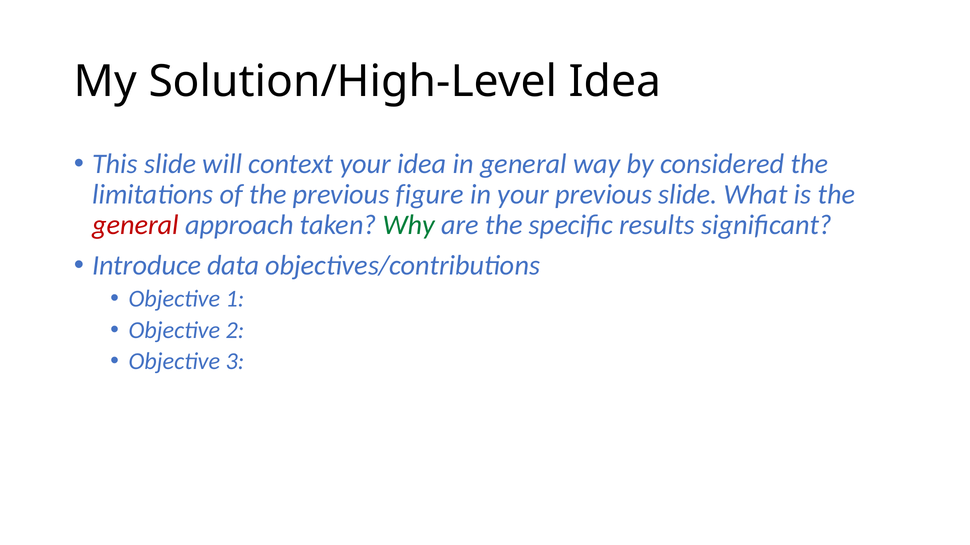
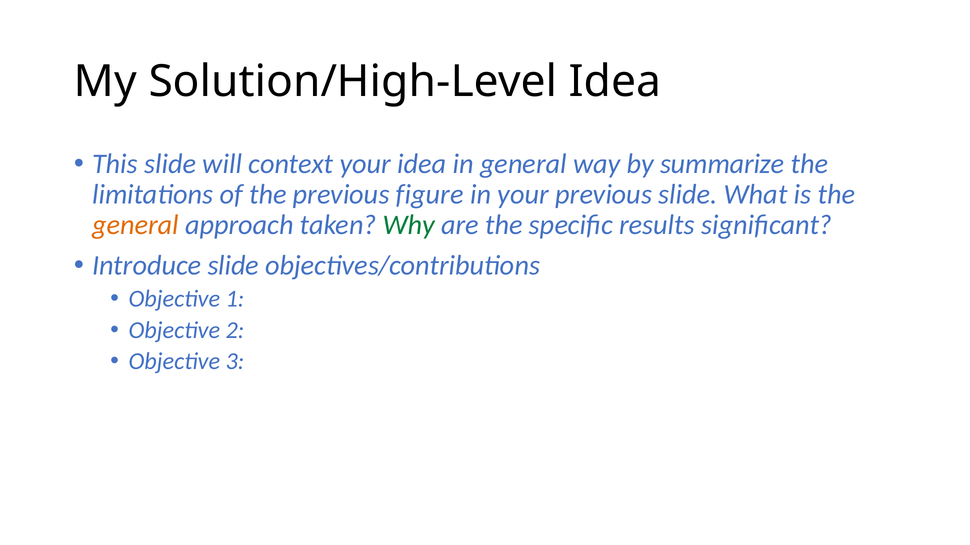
considered: considered -> summarize
general at (135, 225) colour: red -> orange
Introduce data: data -> slide
